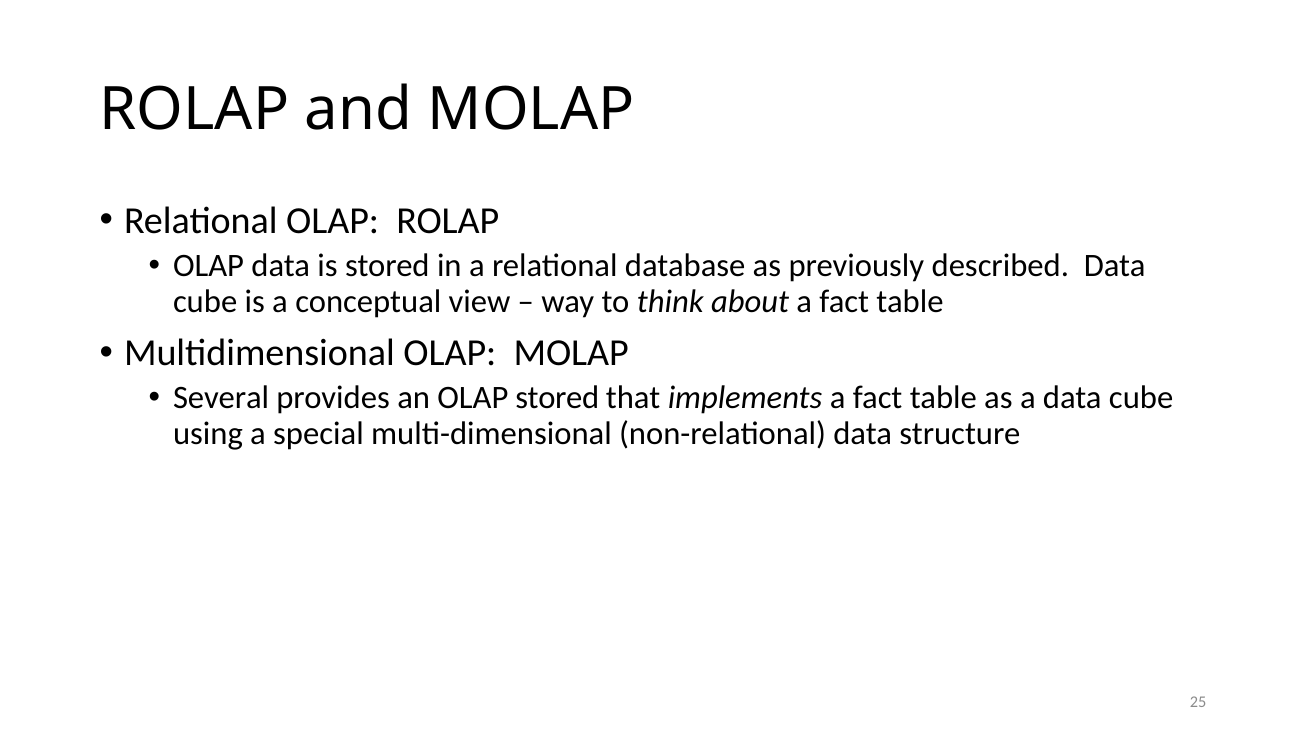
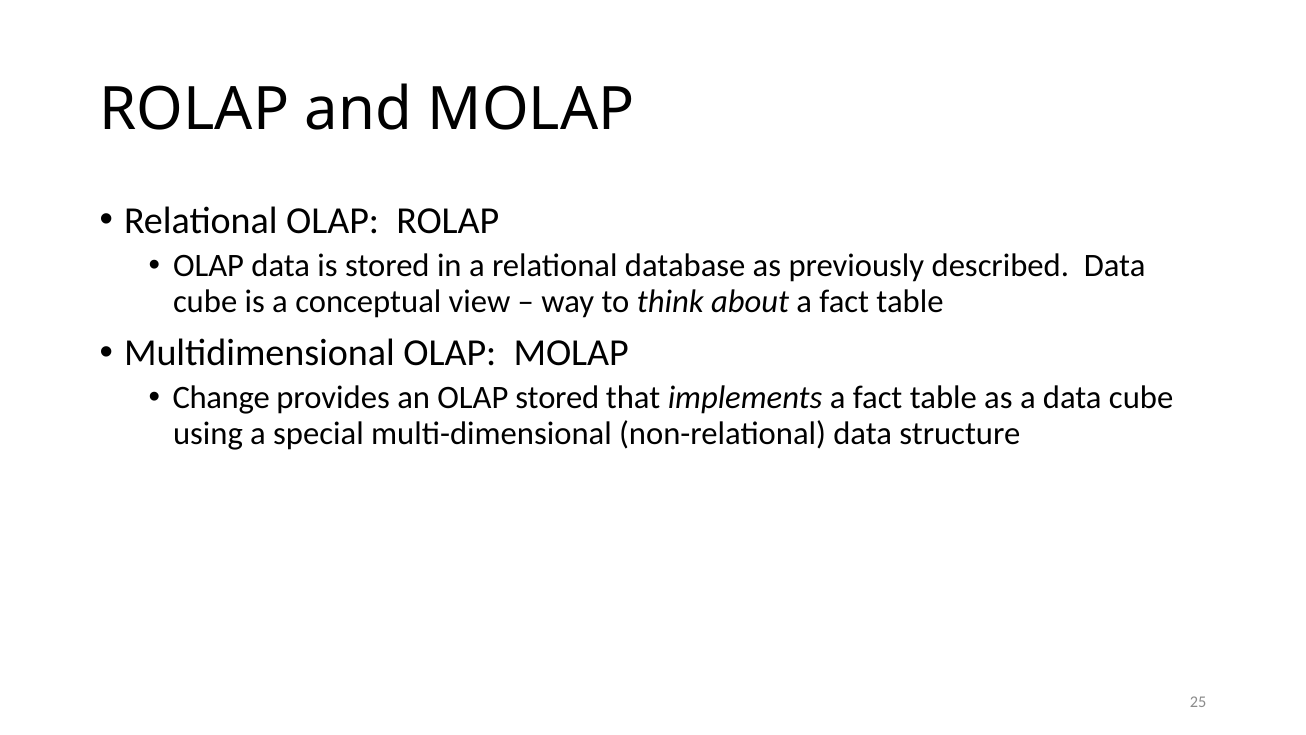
Several: Several -> Change
